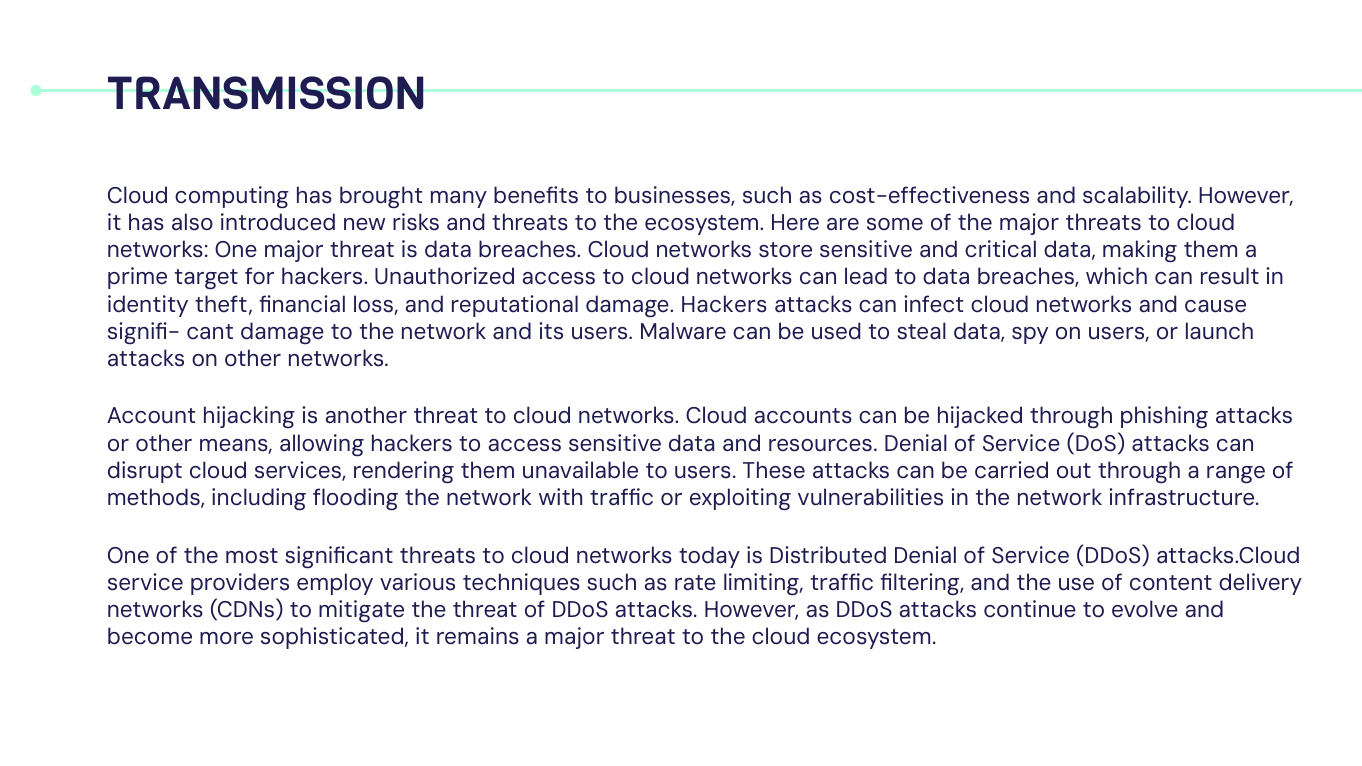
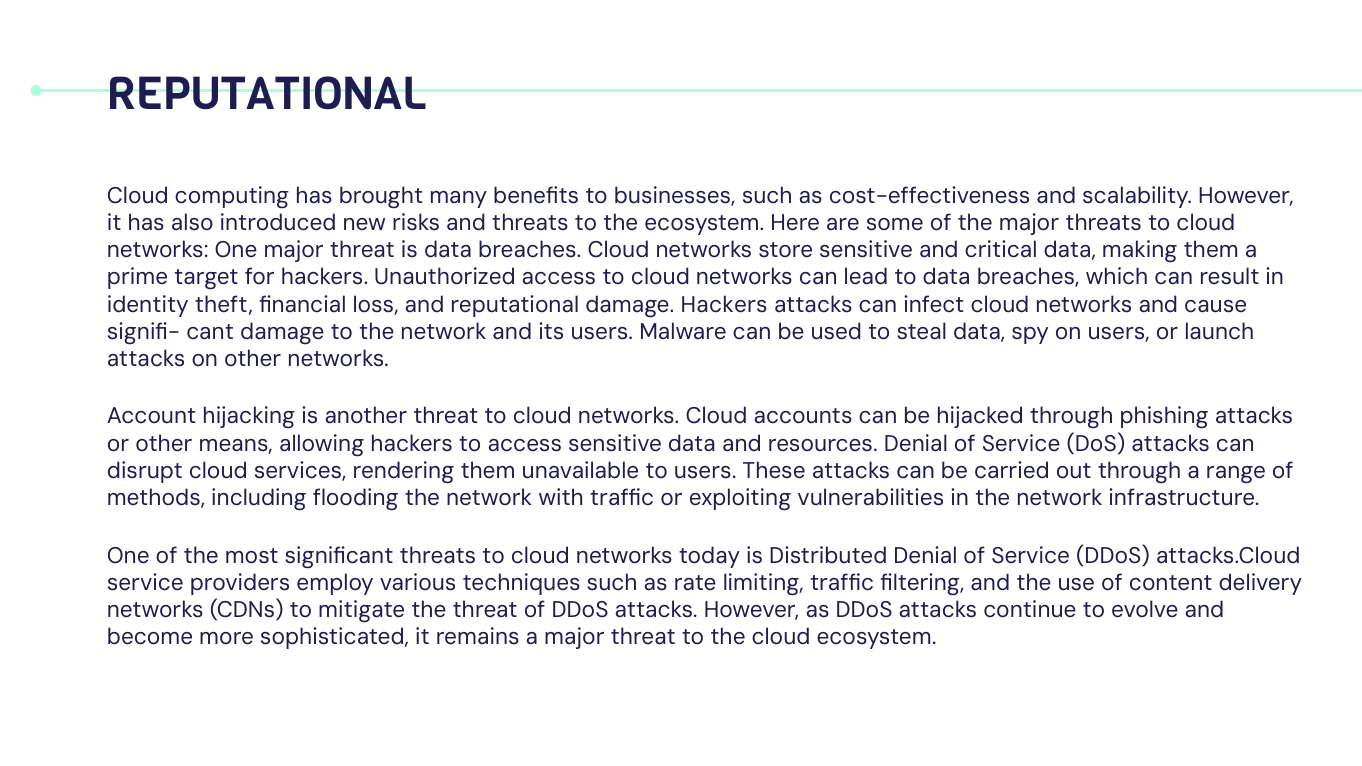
TRANSMISSION at (267, 94): TRANSMISSION -> REPUTATIONAL
